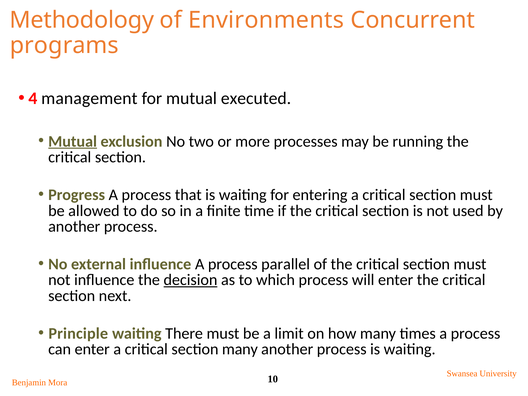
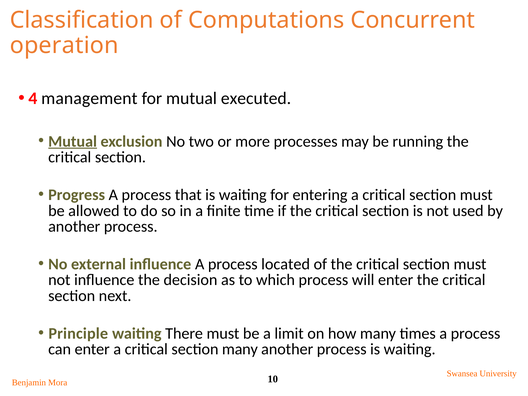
Methodology: Methodology -> Classification
Environments: Environments -> Computations
programs: programs -> operation
parallel: parallel -> located
decision underline: present -> none
